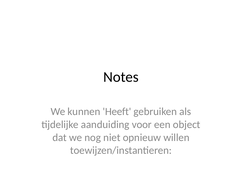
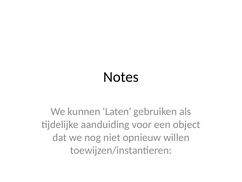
Heeft: Heeft -> Laten
